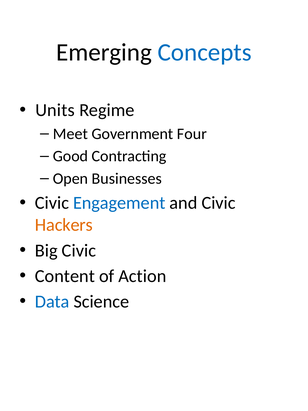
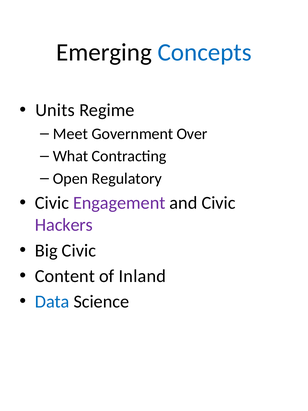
Four: Four -> Over
Good: Good -> What
Businesses: Businesses -> Regulatory
Engagement colour: blue -> purple
Hackers colour: orange -> purple
Action: Action -> Inland
